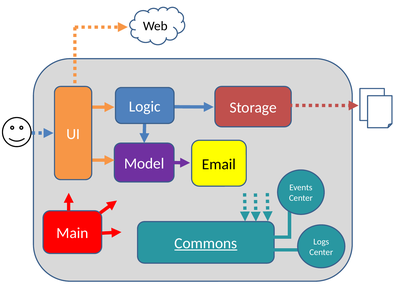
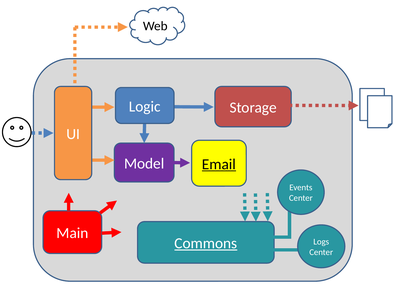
Email underline: none -> present
